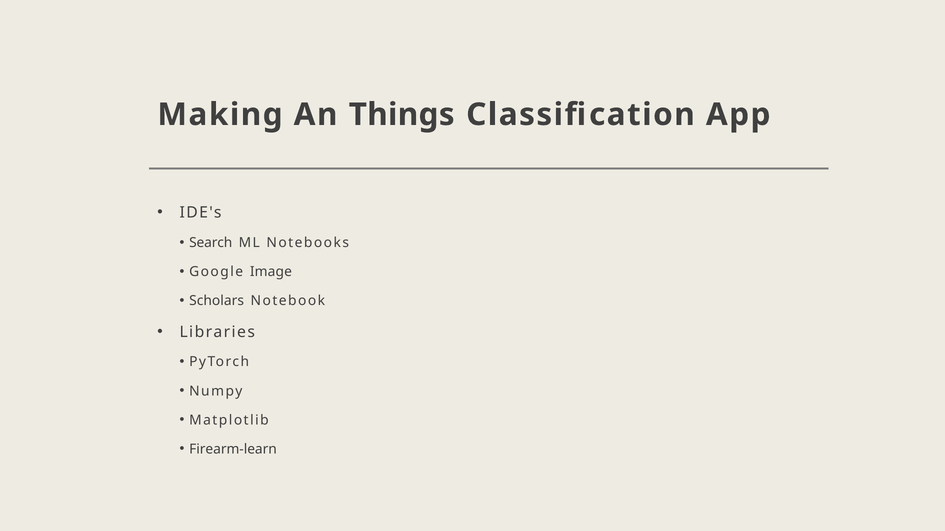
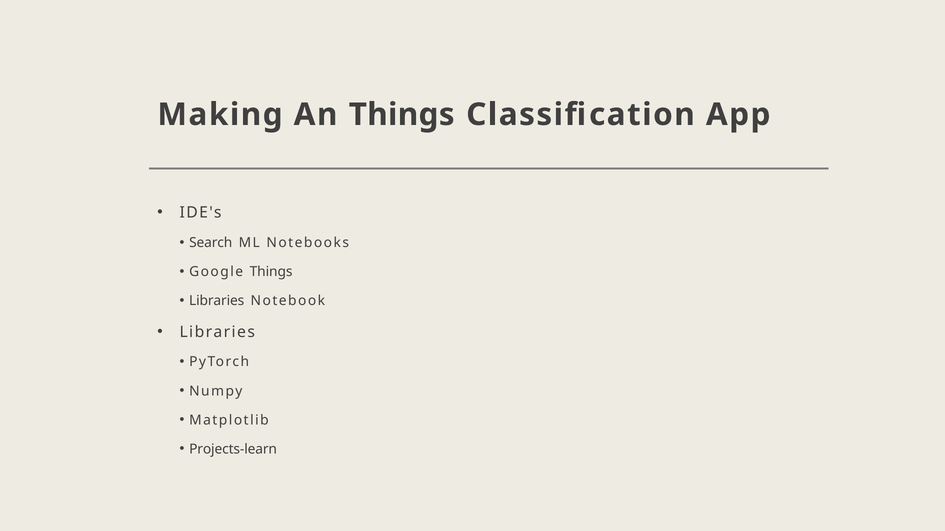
Google Image: Image -> Things
Scholars at (217, 301): Scholars -> Libraries
Firearm-learn: Firearm-learn -> Projects-learn
